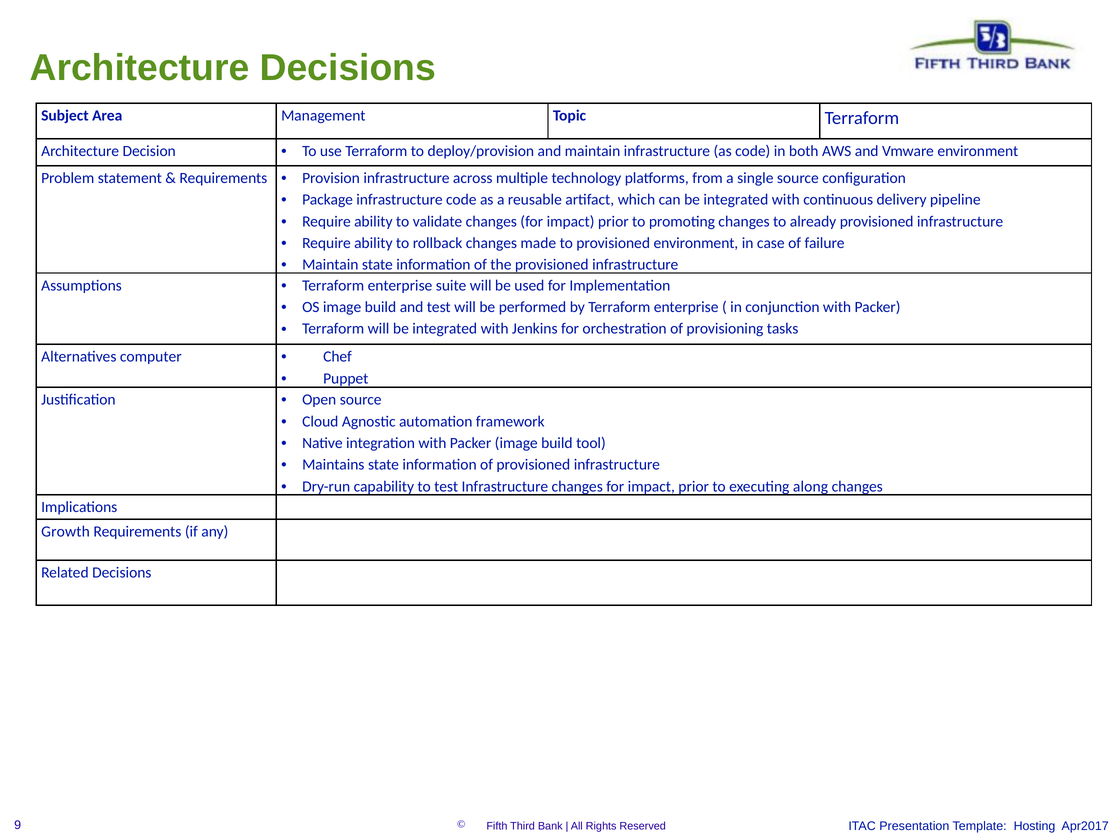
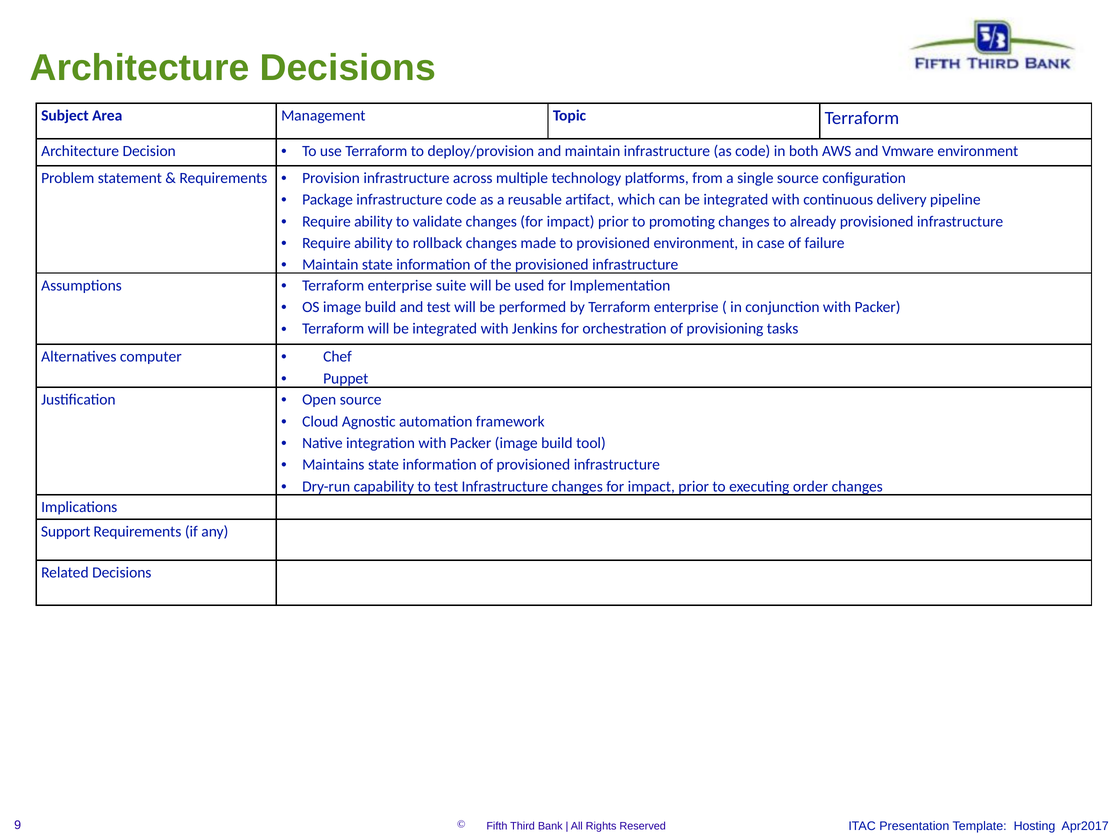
along: along -> order
Growth: Growth -> Support
